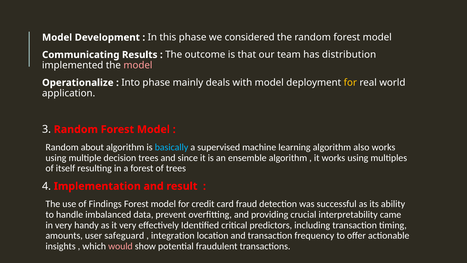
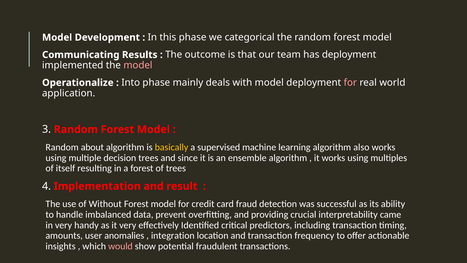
considered: considered -> categorical
has distribution: distribution -> deployment
for at (350, 83) colour: yellow -> pink
basically colour: light blue -> yellow
Findings: Findings -> Without
safeguard: safeguard -> anomalies
